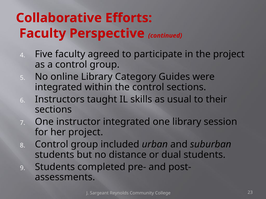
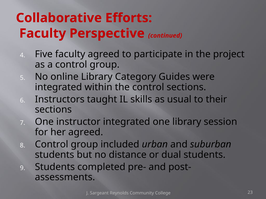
her project: project -> agreed
